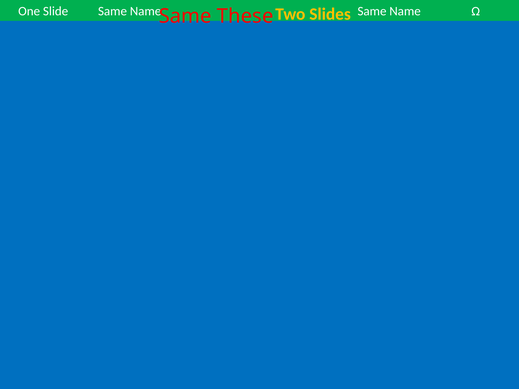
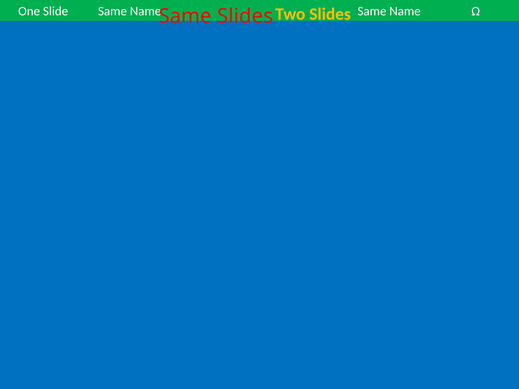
Same These: These -> Slides
